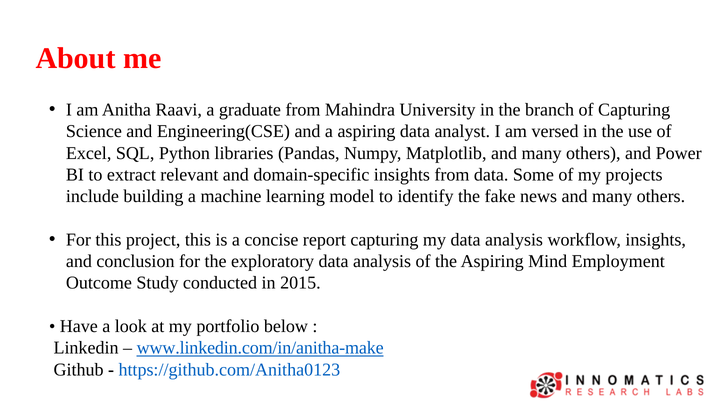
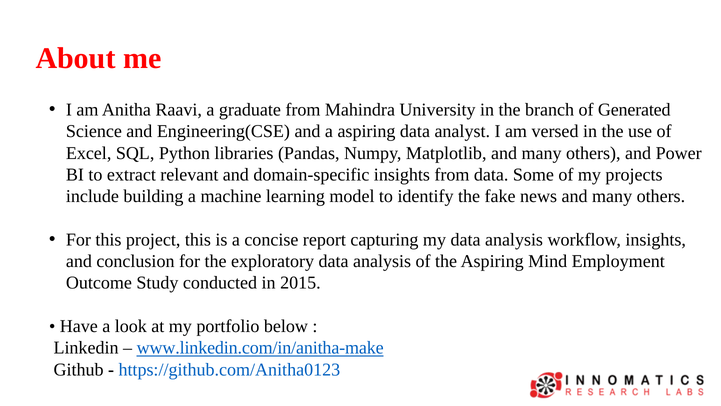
of Capturing: Capturing -> Generated
